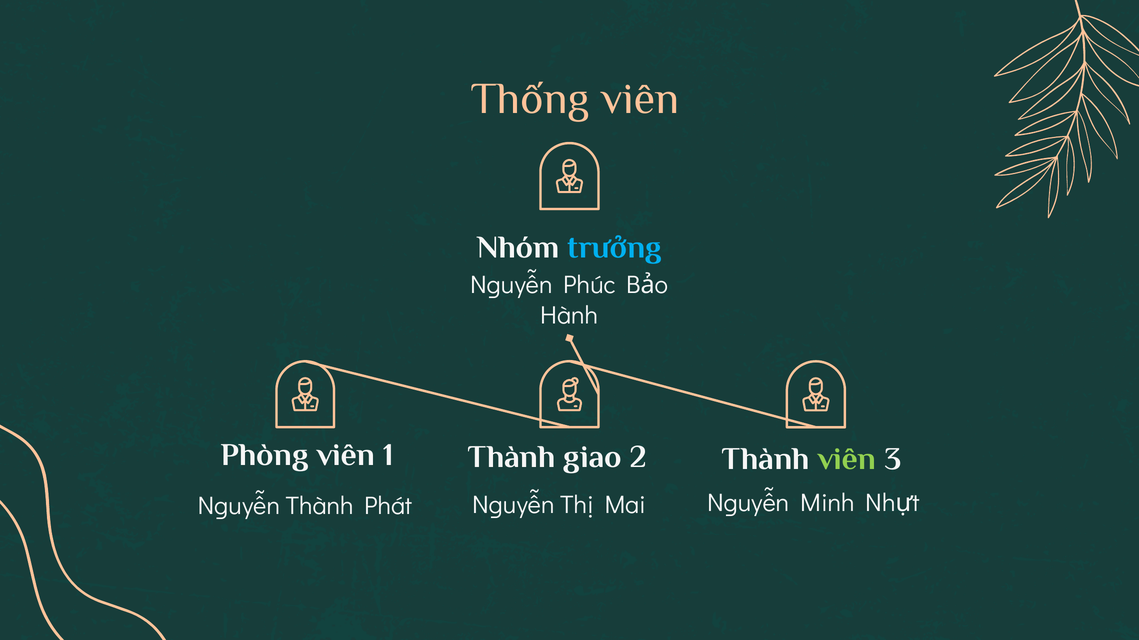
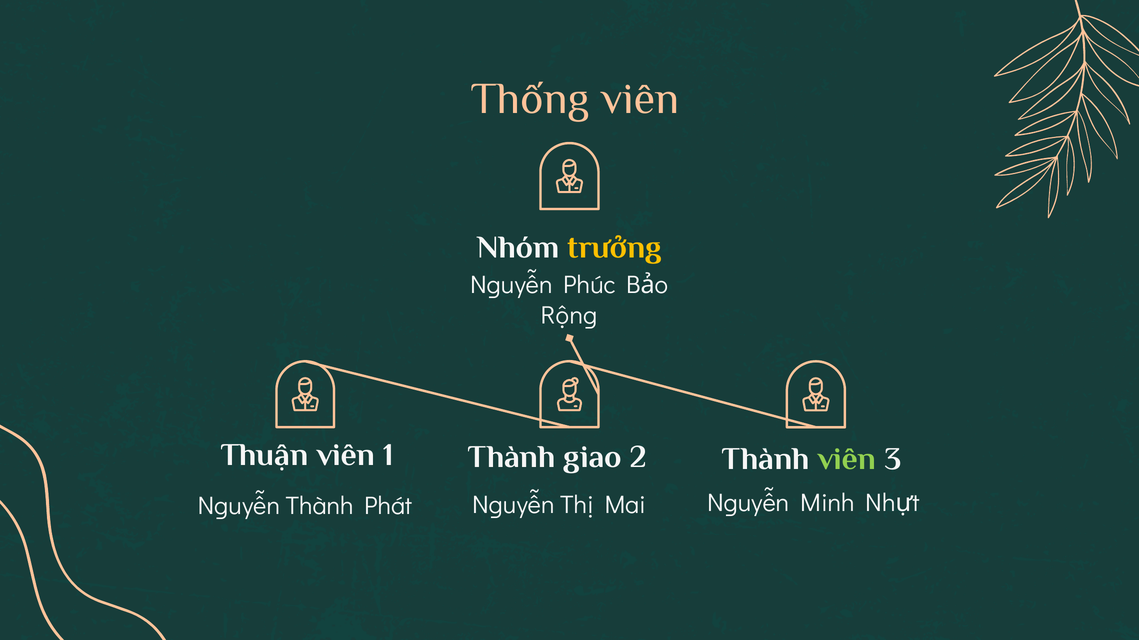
trưởng colour: light blue -> yellow
Hành: Hành -> Rộng
Phòng: Phòng -> Thuận
